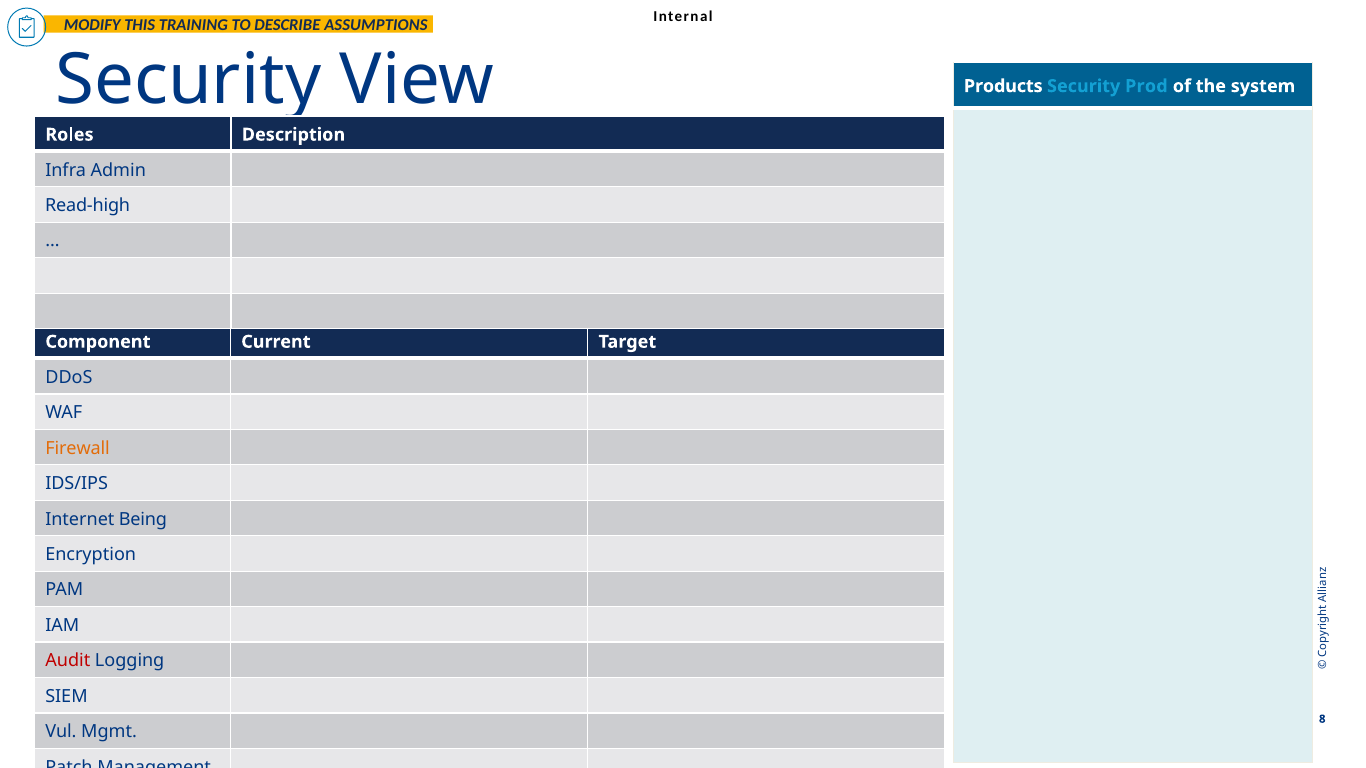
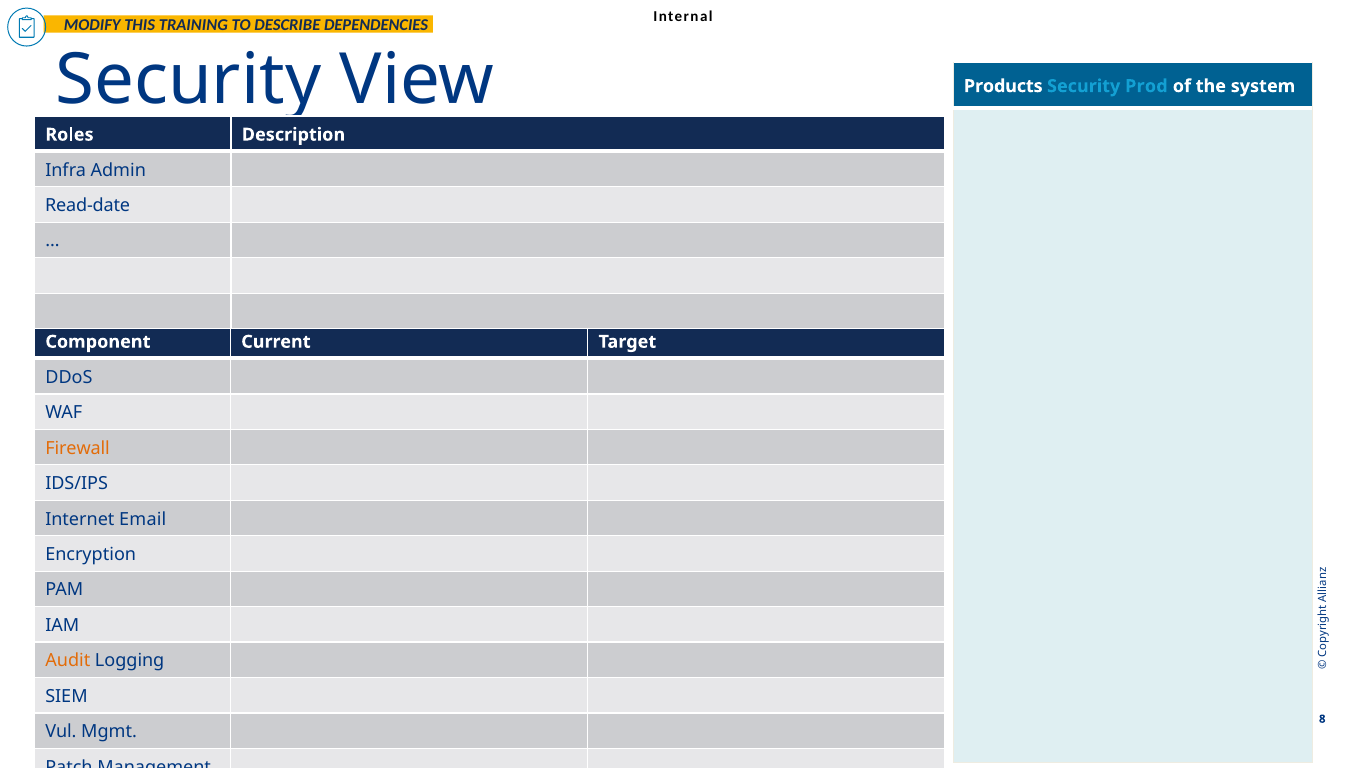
ASSUMPTIONS: ASSUMPTIONS -> DEPENDENCIES
Read-high: Read-high -> Read-date
Being: Being -> Email
Audit colour: red -> orange
